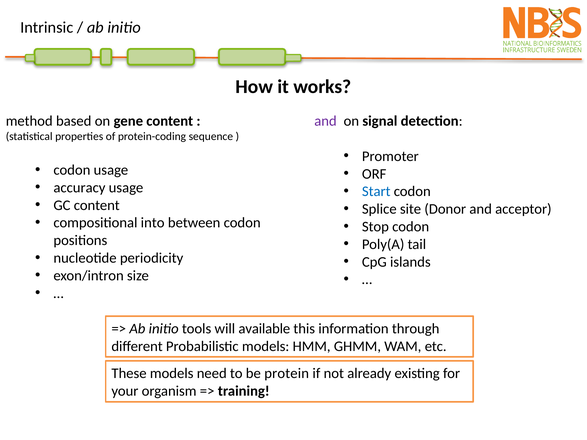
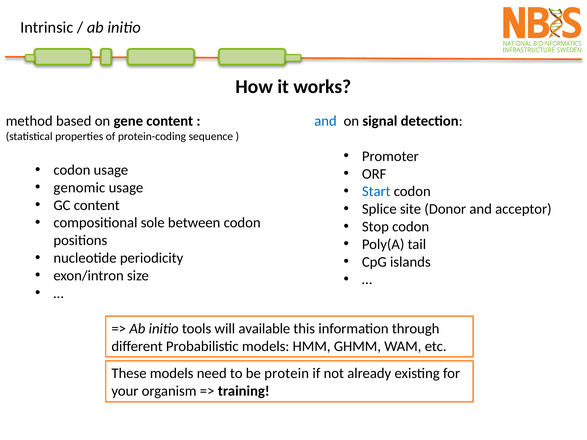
and at (325, 121) colour: purple -> blue
accuracy: accuracy -> genomic
into: into -> sole
